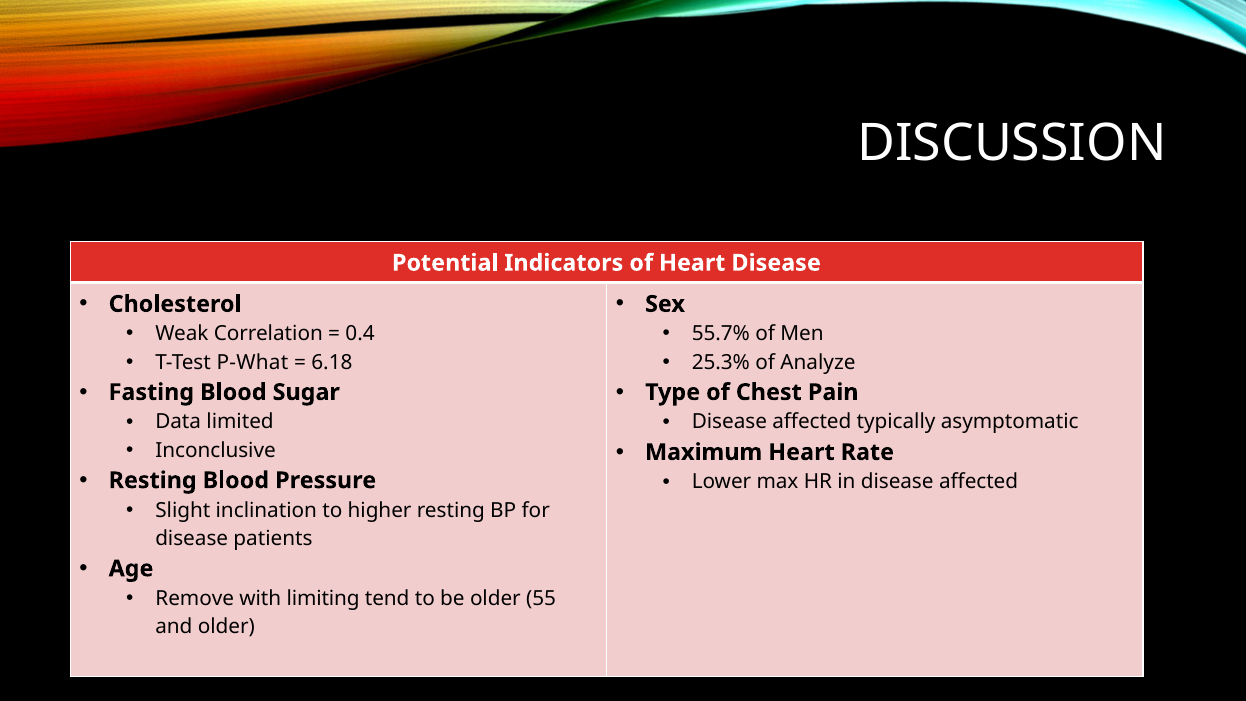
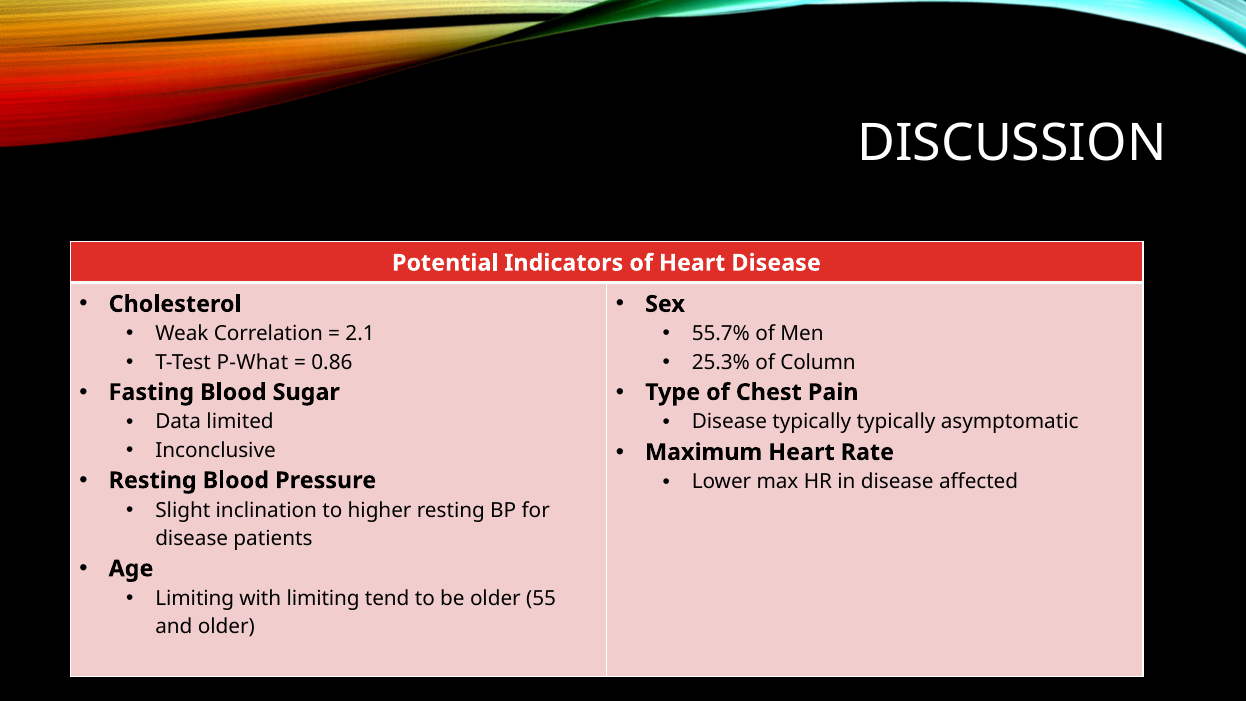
0.4: 0.4 -> 2.1
6.18: 6.18 -> 0.86
Analyze: Analyze -> Column
affected at (812, 422): affected -> typically
Remove at (195, 598): Remove -> Limiting
